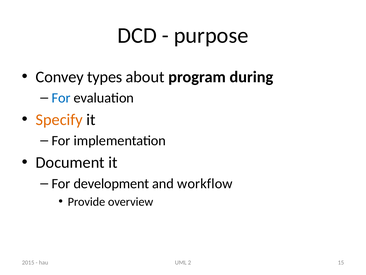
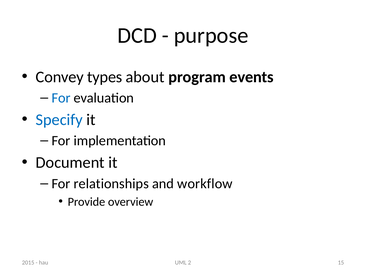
during: during -> events
Specify colour: orange -> blue
development: development -> relationships
